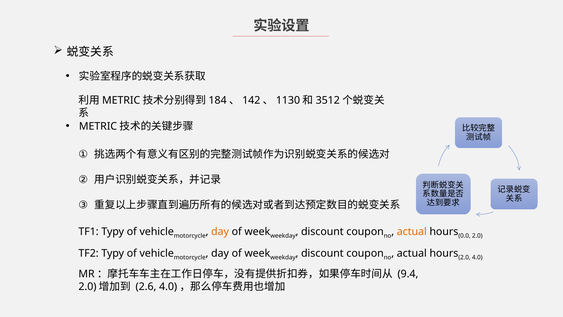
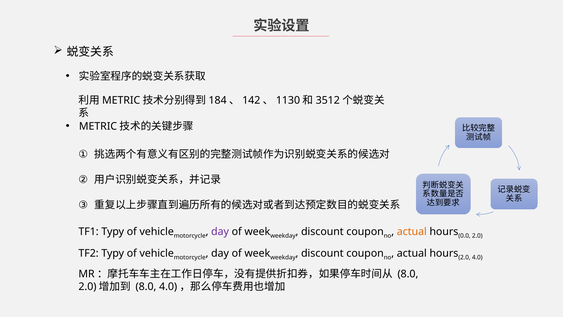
day at (220, 232) colour: orange -> purple
9.4 at (408, 274): 9.4 -> 8.0
2.6 at (146, 286): 2.6 -> 8.0
